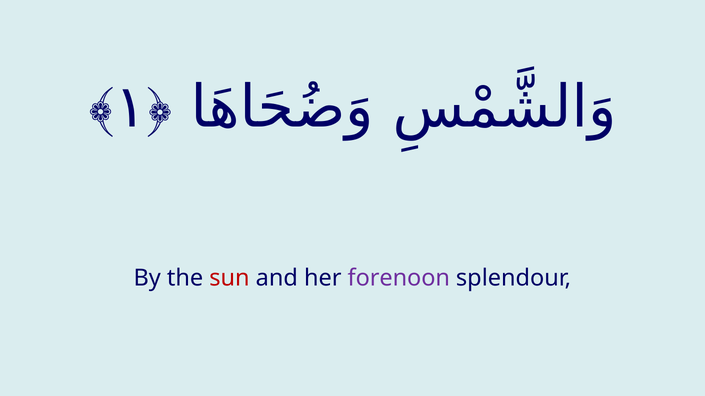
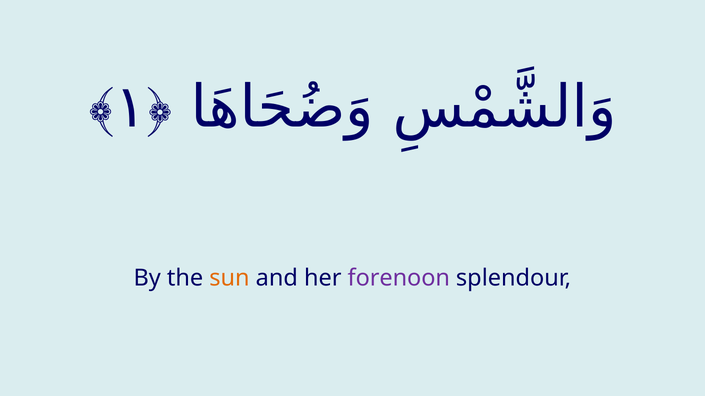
sun colour: red -> orange
